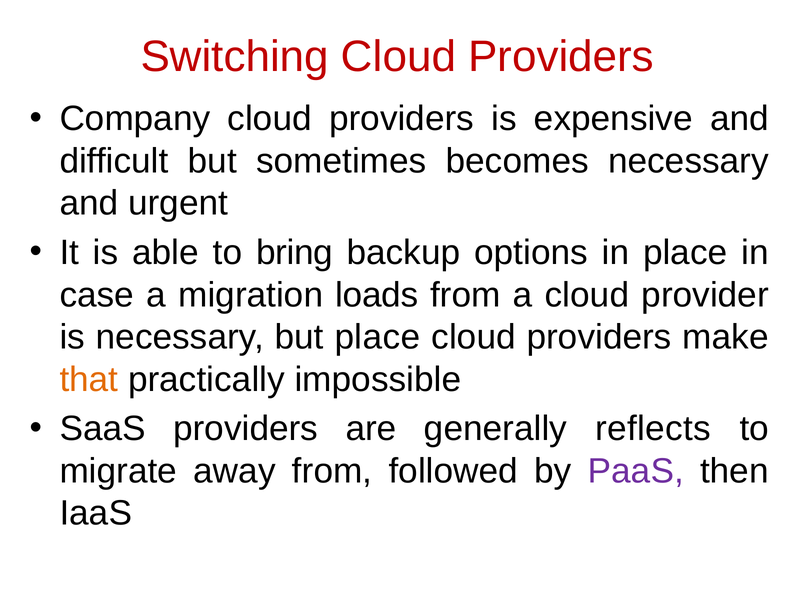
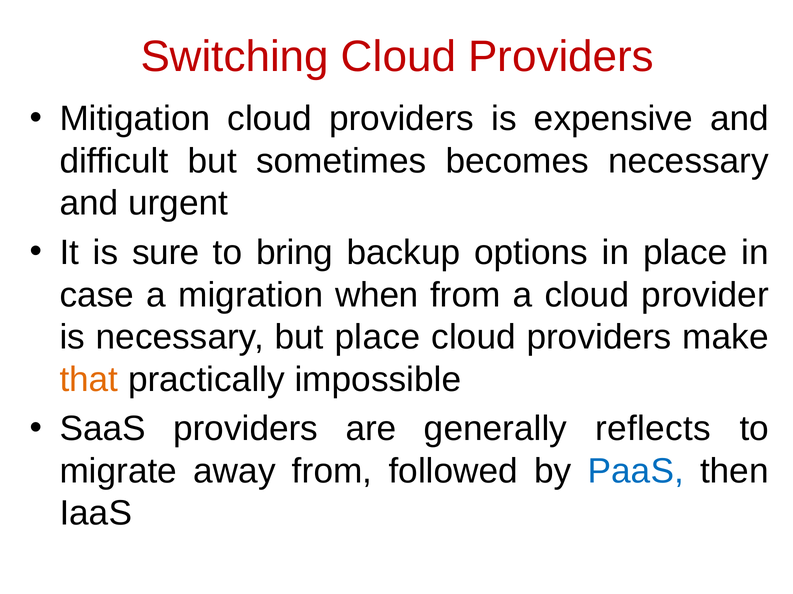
Company: Company -> Mitigation
able: able -> sure
loads: loads -> when
PaaS colour: purple -> blue
